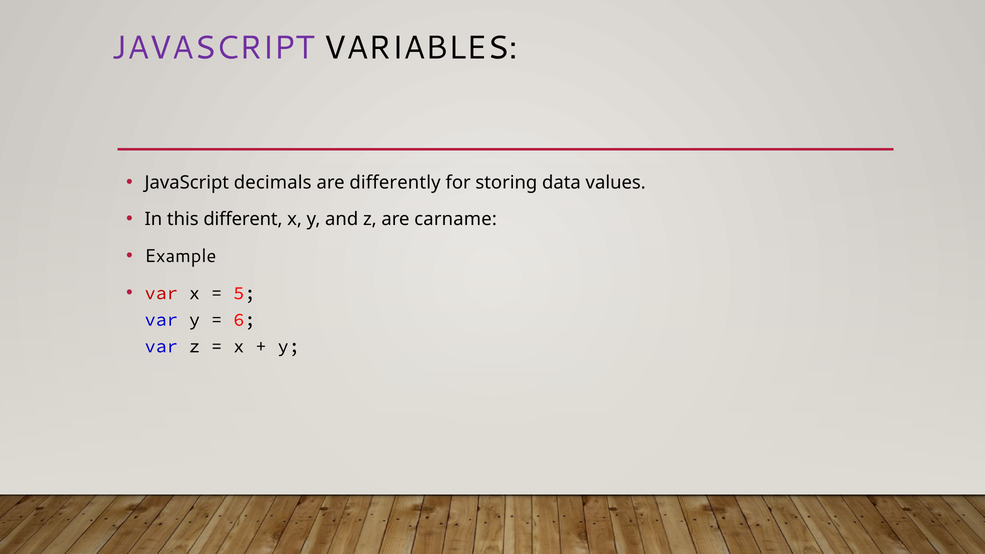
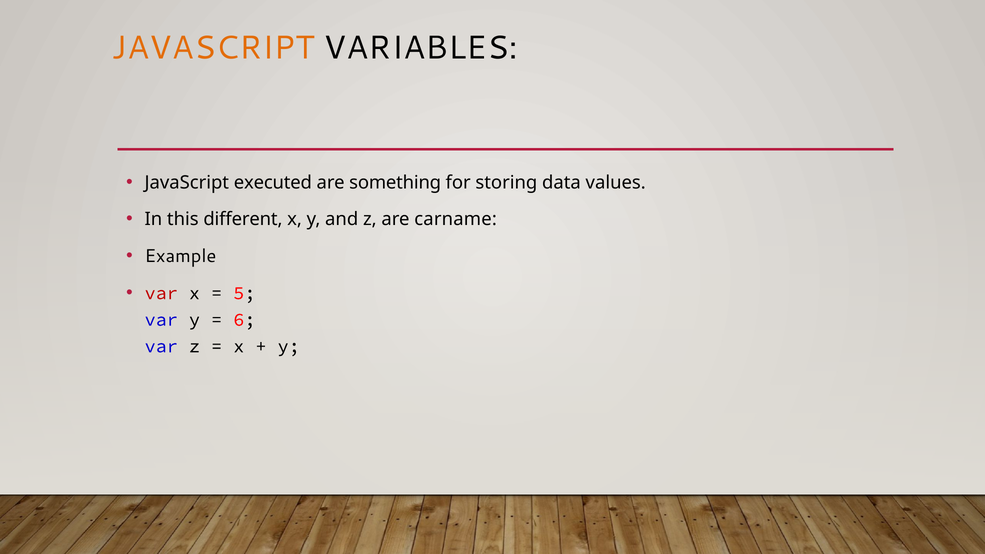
JAVASCRIPT at (213, 48) colour: purple -> orange
decimals: decimals -> executed
differently: differently -> something
